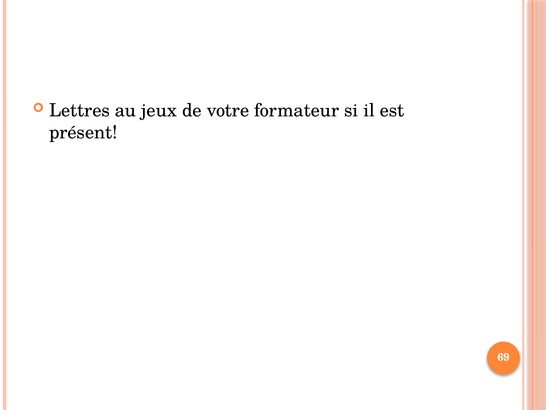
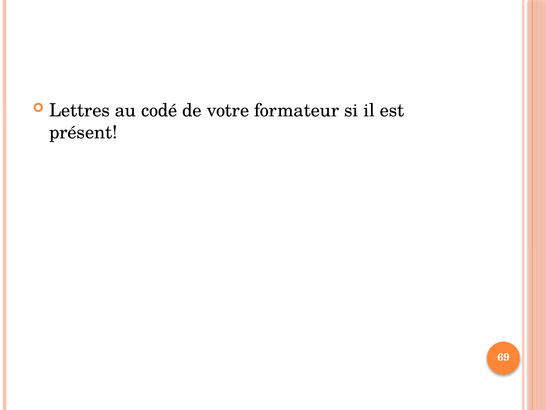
jeux: jeux -> codé
